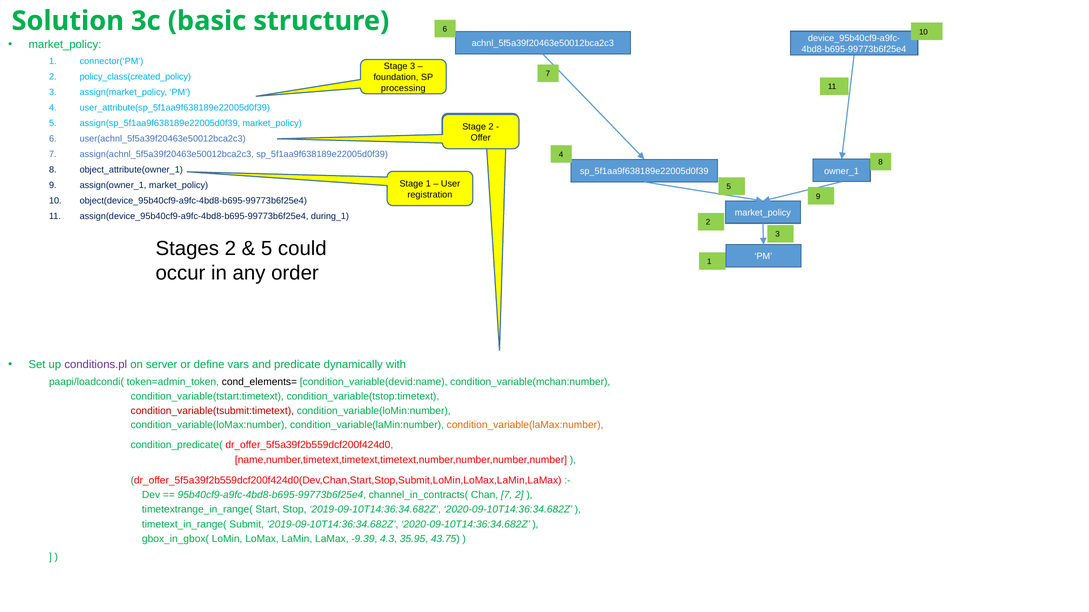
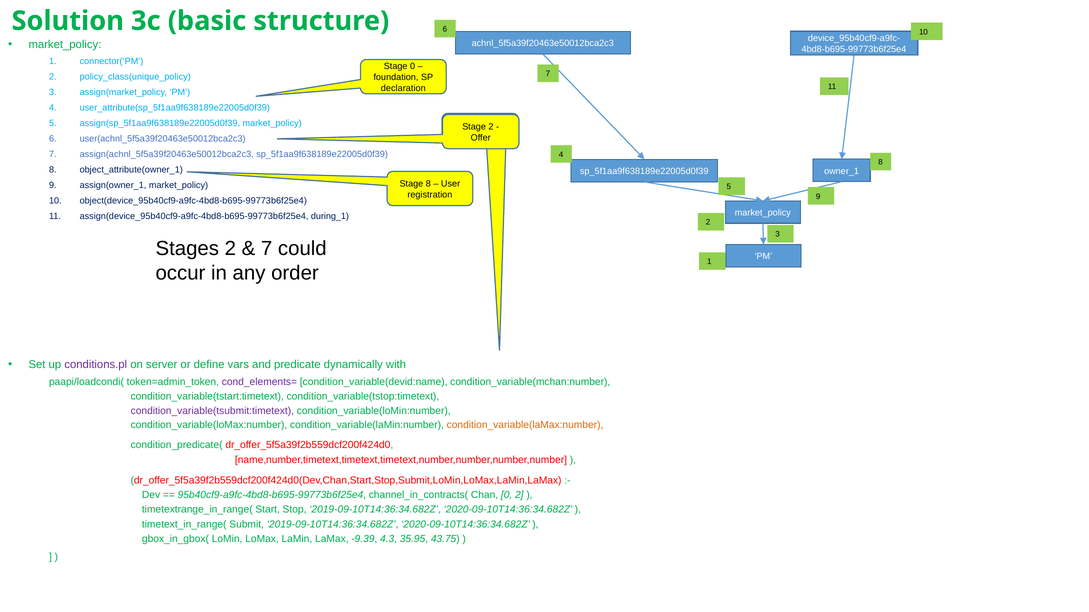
Stage 3: 3 -> 0
policy_class(created_policy: policy_class(created_policy -> policy_class(unique_policy
processing: processing -> declaration
Stage 1: 1 -> 8
5 at (267, 249): 5 -> 7
cond_elements= colour: black -> purple
condition_variable(tsubmit:timetext colour: red -> purple
Chan 7: 7 -> 0
